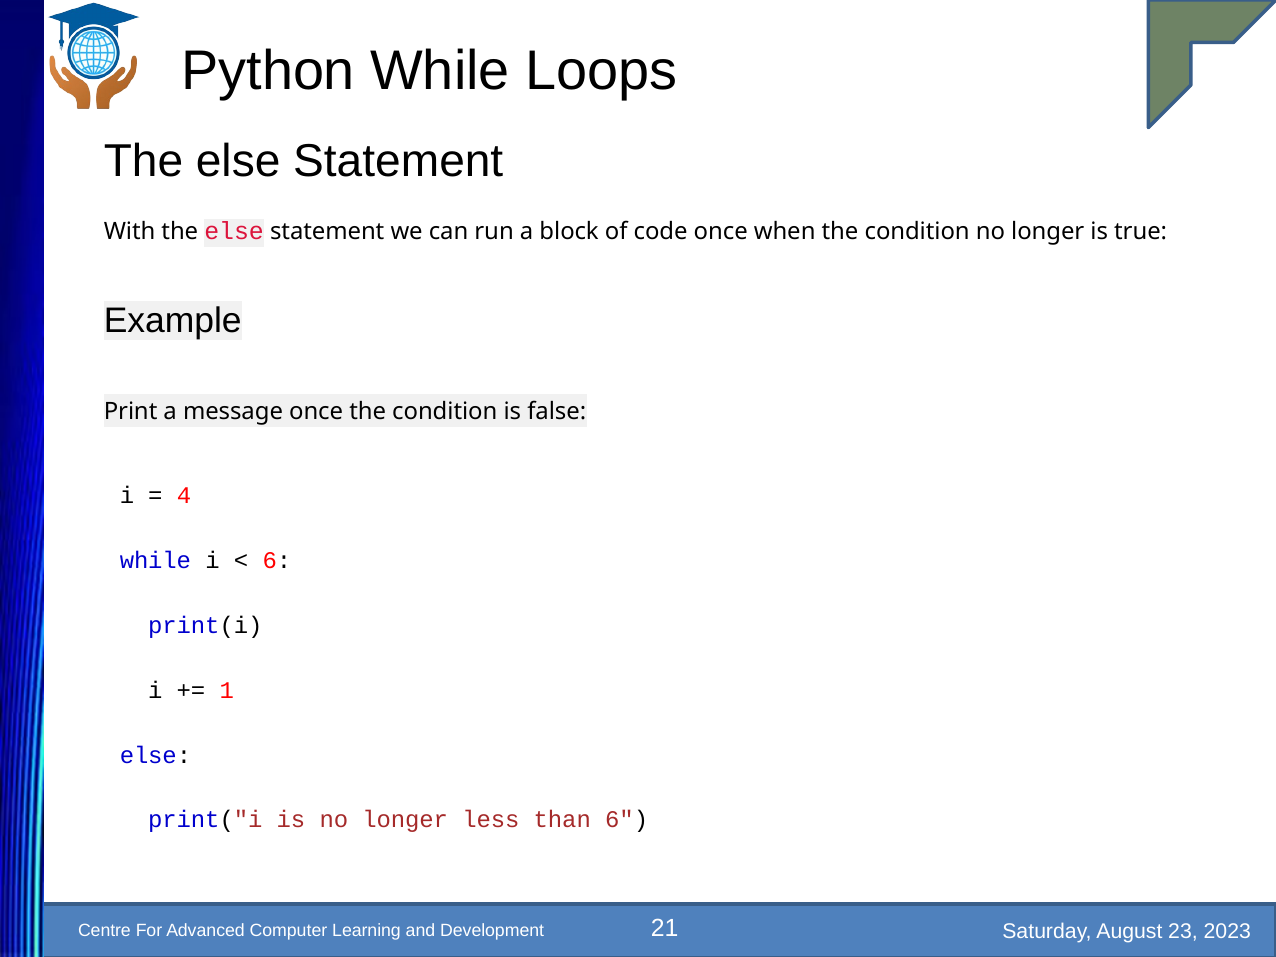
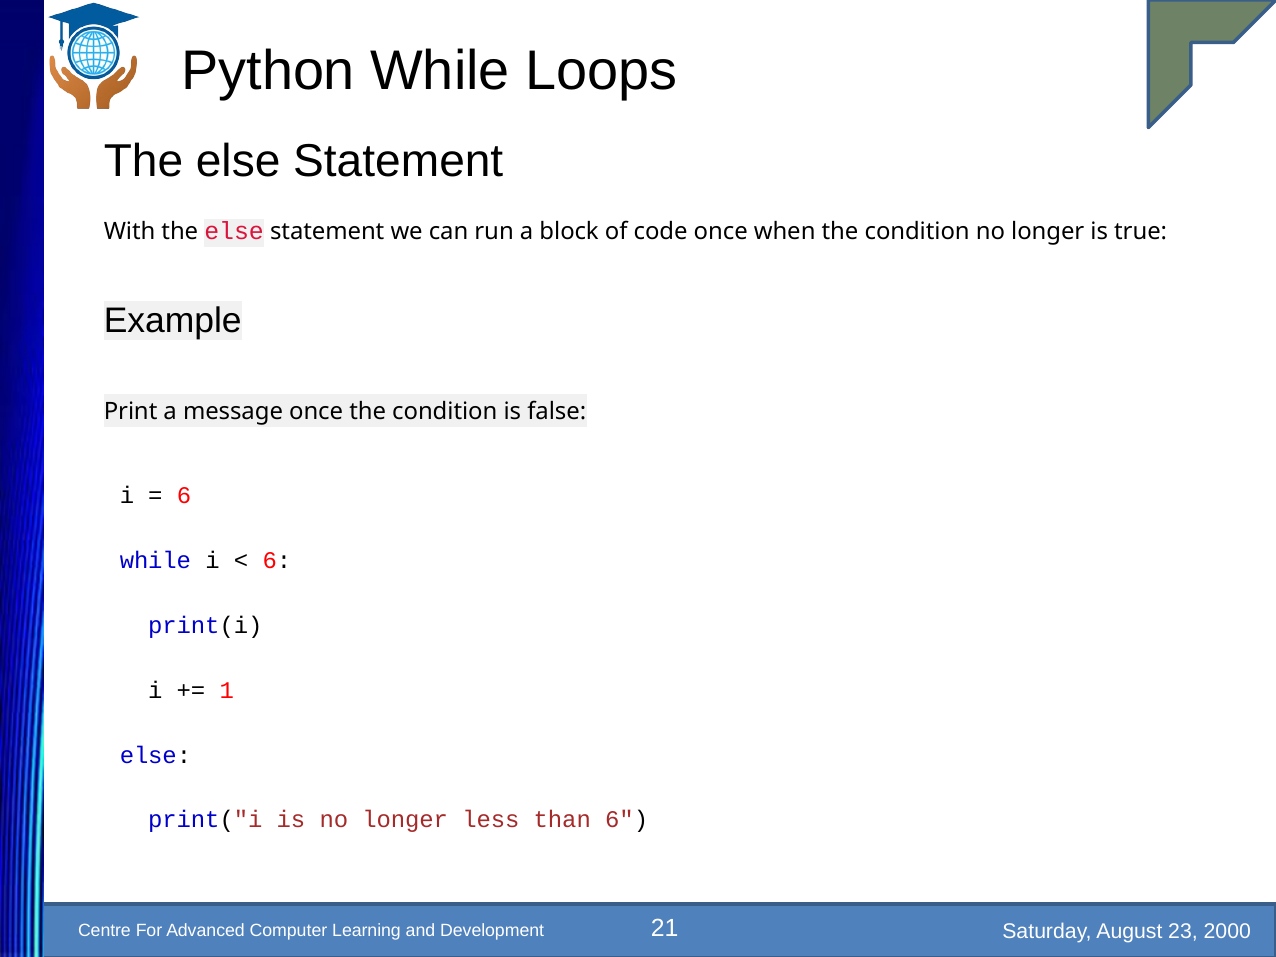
4 at (184, 496): 4 -> 6
2023: 2023 -> 2000
